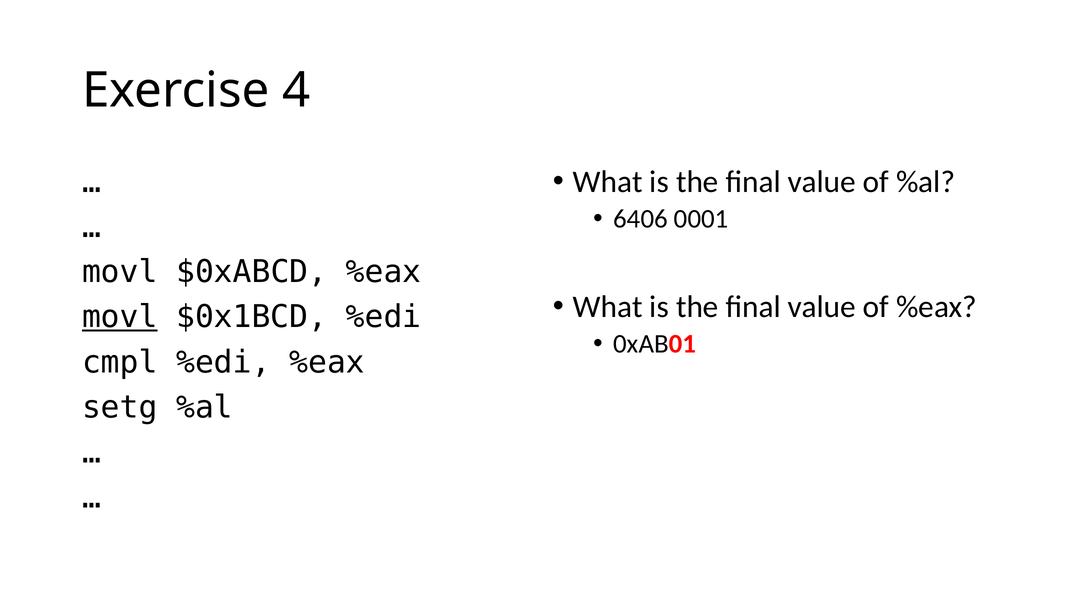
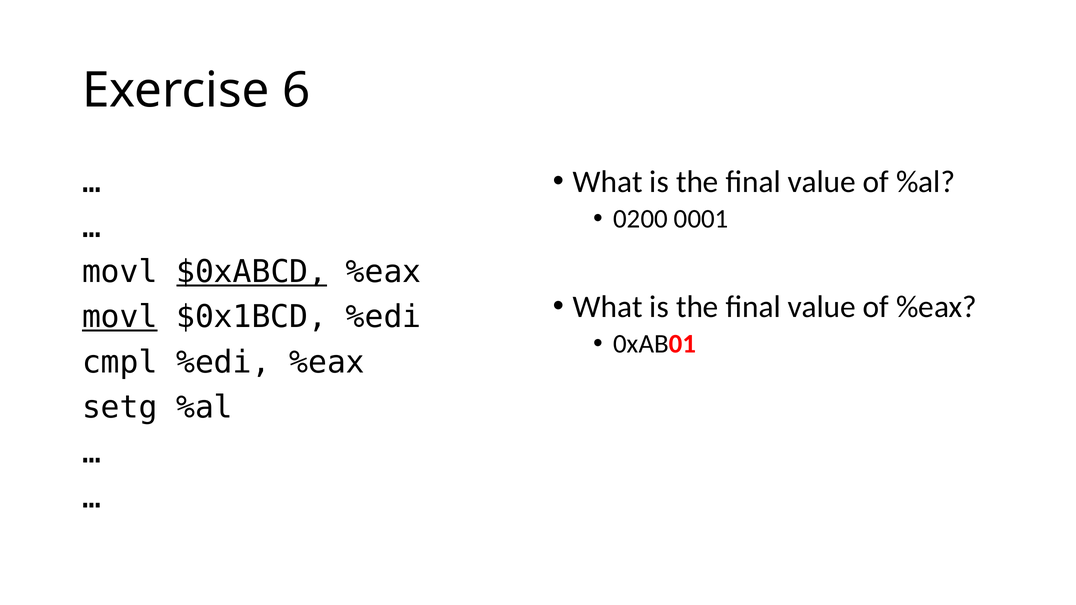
4: 4 -> 6
6406: 6406 -> 0200
$0xABCD underline: none -> present
